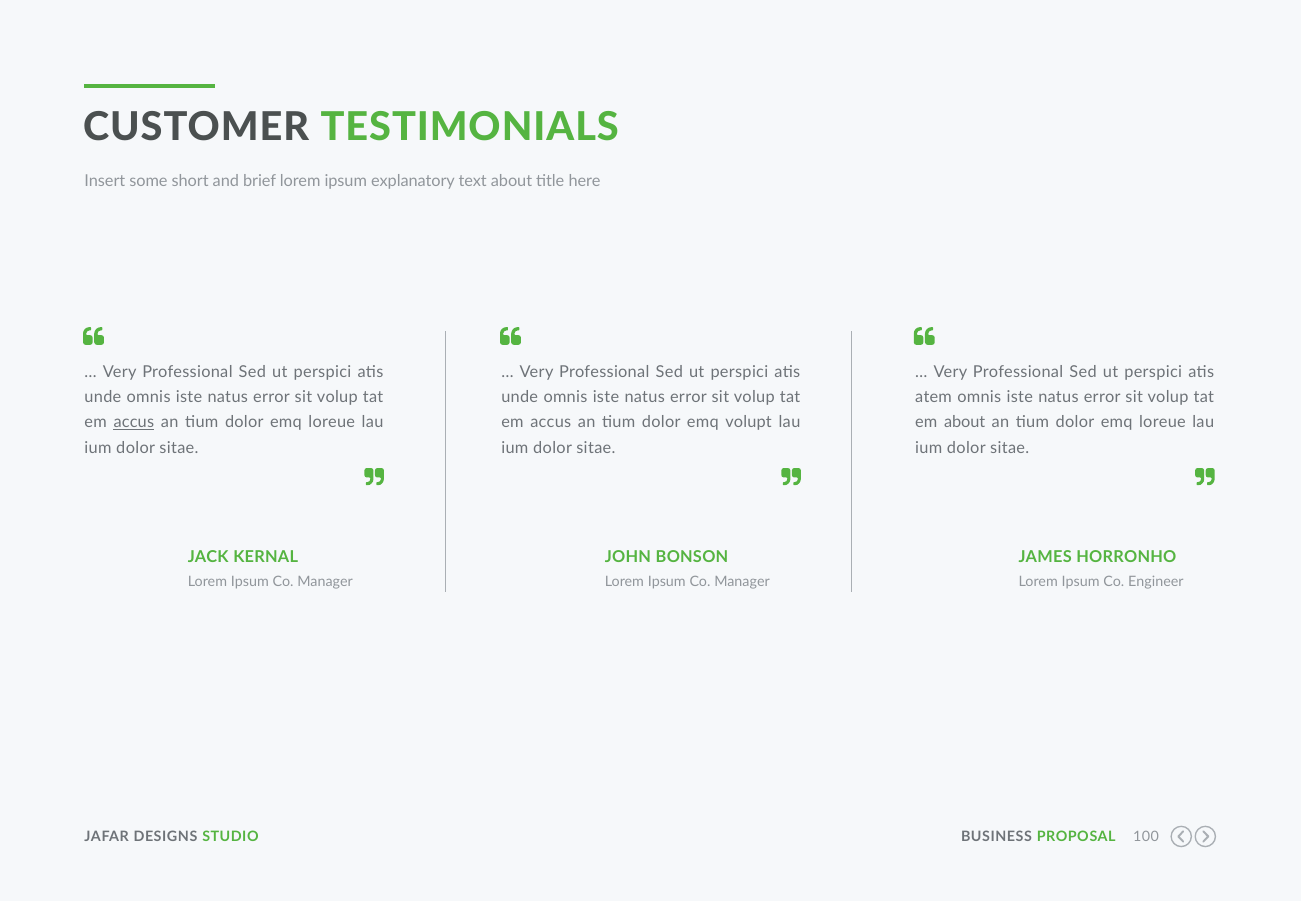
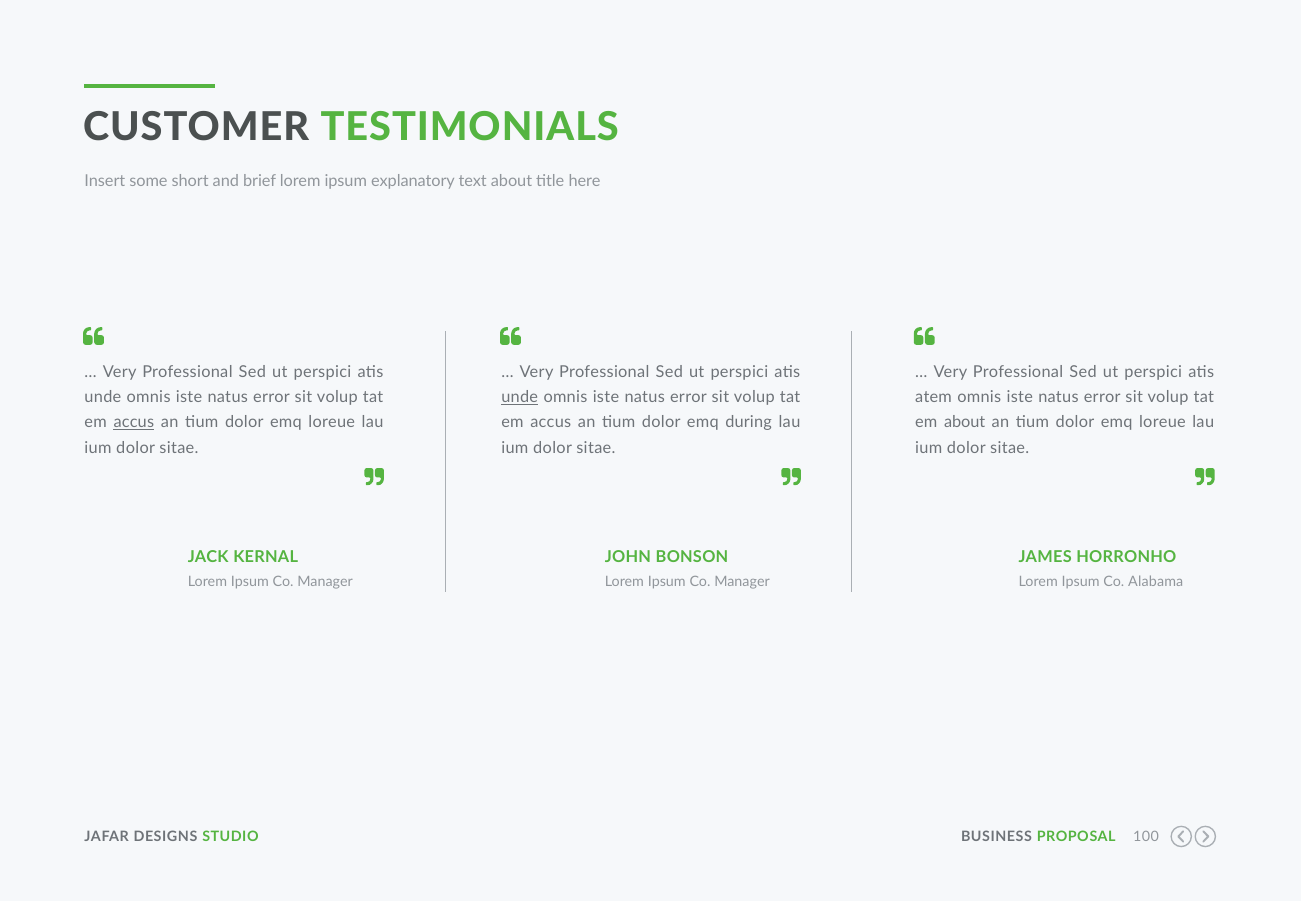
unde at (520, 397) underline: none -> present
volupt: volupt -> during
Engineer: Engineer -> Alabama
